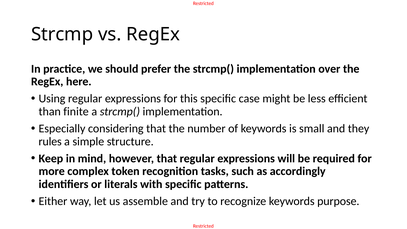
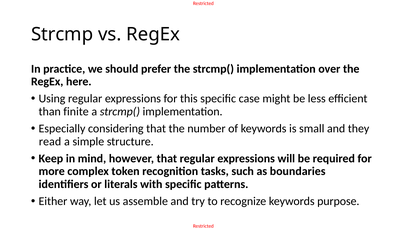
rules: rules -> read
accordingly: accordingly -> boundaries
